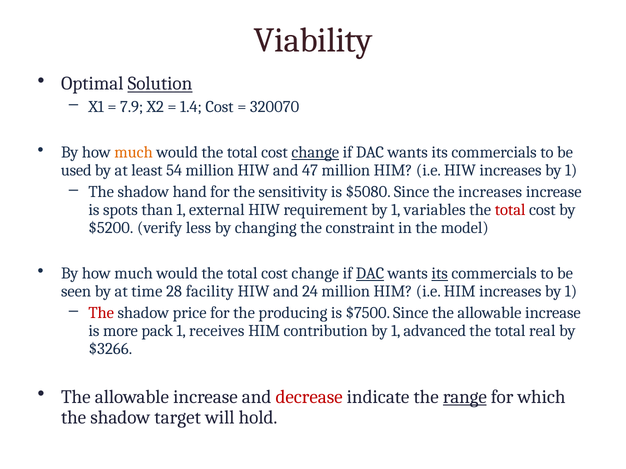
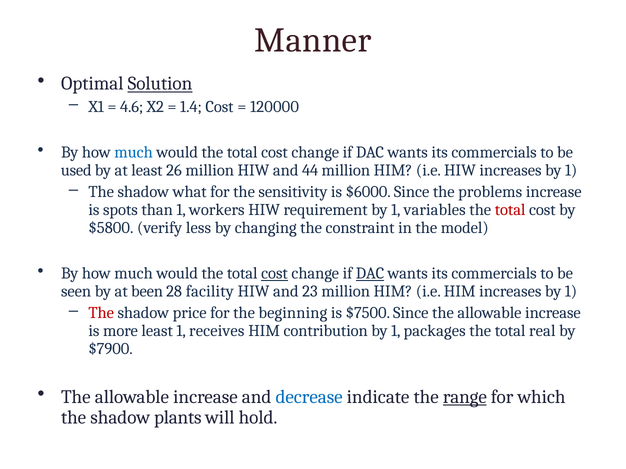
Viability: Viability -> Manner
7.9: 7.9 -> 4.6
320070: 320070 -> 120000
much at (134, 152) colour: orange -> blue
change at (315, 152) underline: present -> none
54: 54 -> 26
47: 47 -> 44
hand: hand -> what
$5080: $5080 -> $6000
the increases: increases -> problems
external: external -> workers
$5200: $5200 -> $5800
cost at (275, 274) underline: none -> present
its at (440, 274) underline: present -> none
time: time -> been
24: 24 -> 23
producing: producing -> beginning
more pack: pack -> least
advanced: advanced -> packages
$3266: $3266 -> $7900
decrease colour: red -> blue
target: target -> plants
